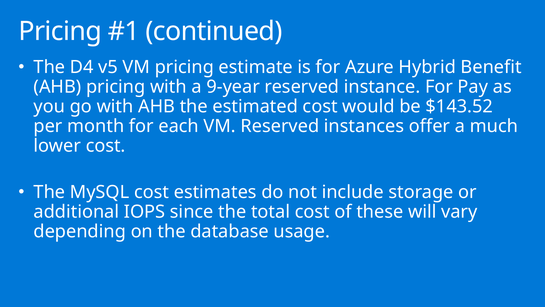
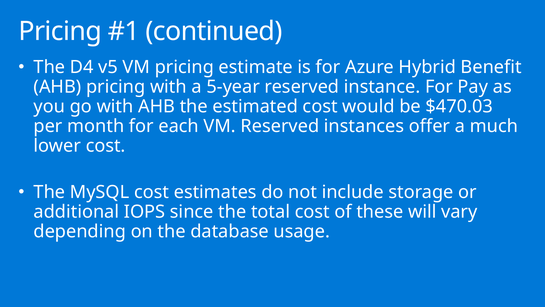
9-year: 9-year -> 5-year
$143.52: $143.52 -> $470.03
